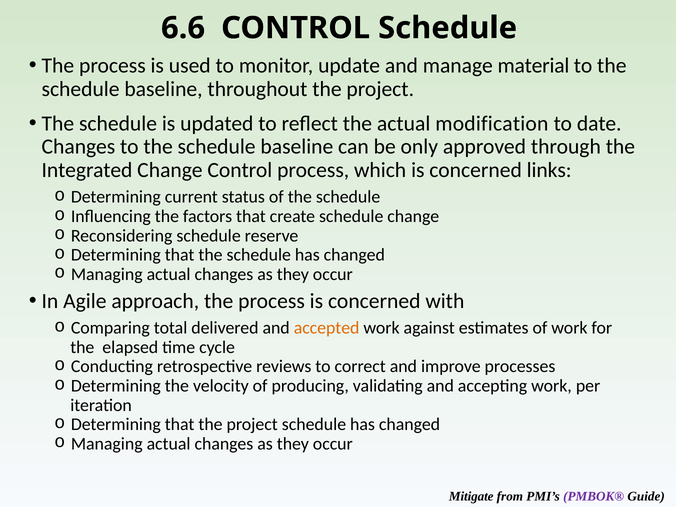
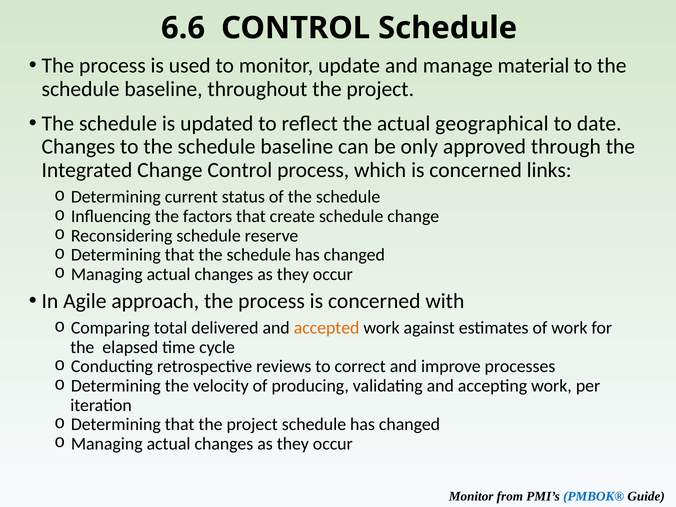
modification: modification -> geographical
Mitigate at (471, 496): Mitigate -> Monitor
PMBOK® colour: purple -> blue
